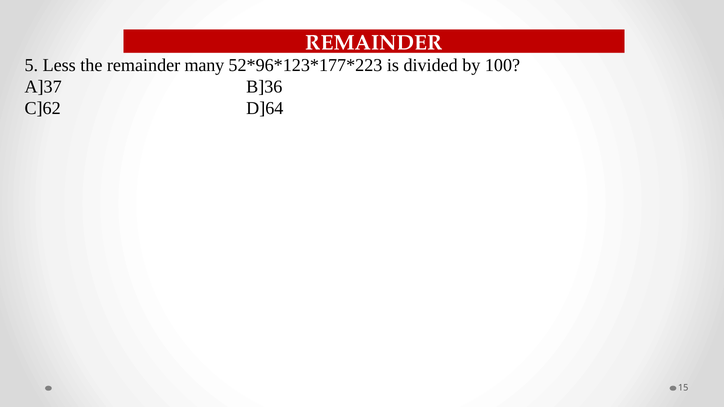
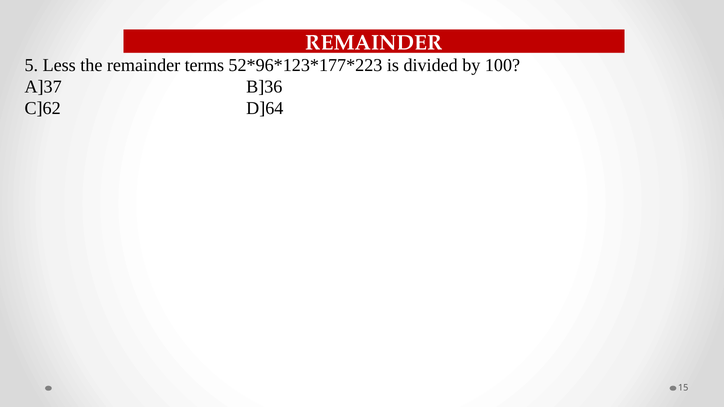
many: many -> terms
